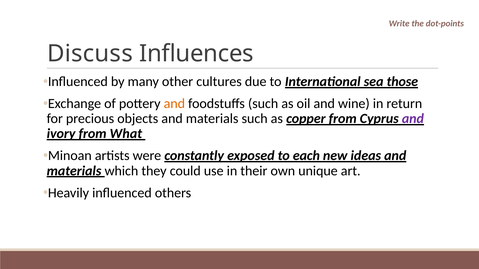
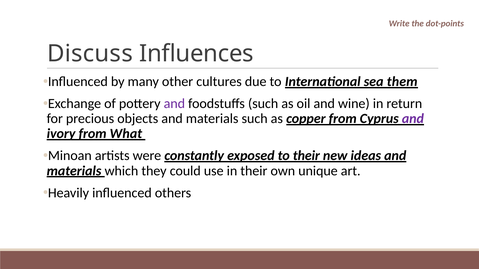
those: those -> them
and at (174, 104) colour: orange -> purple
to each: each -> their
